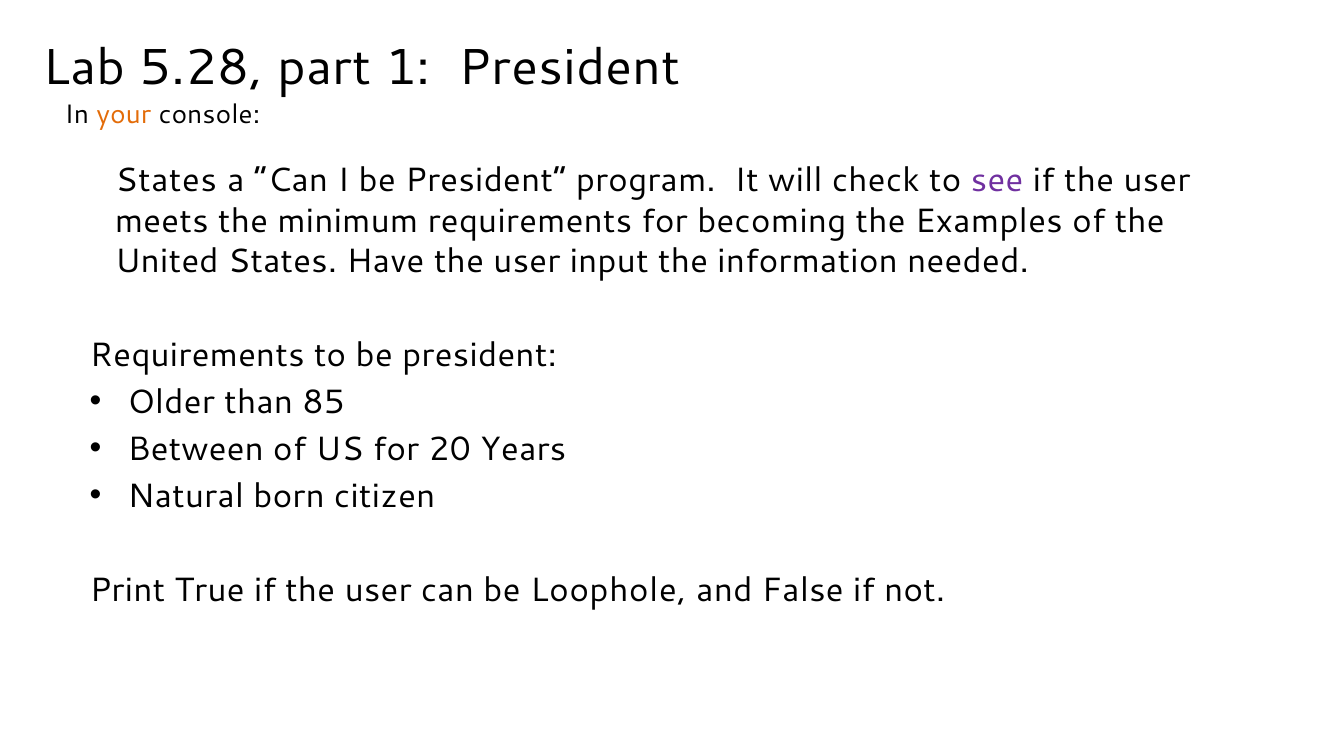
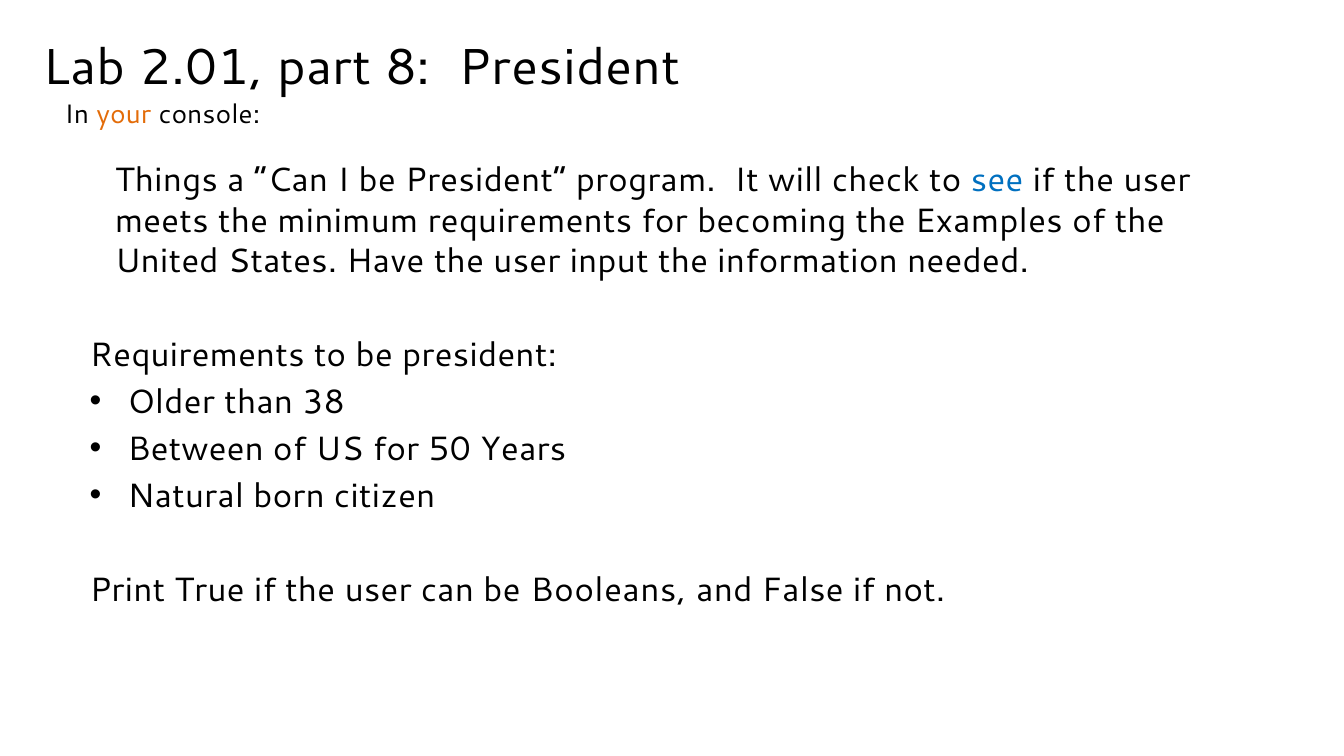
5.28: 5.28 -> 2.01
1: 1 -> 8
States at (166, 181): States -> Things
see colour: purple -> blue
85: 85 -> 38
20: 20 -> 50
Loophole: Loophole -> Booleans
